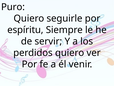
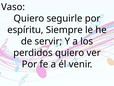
Puro: Puro -> Vaso
